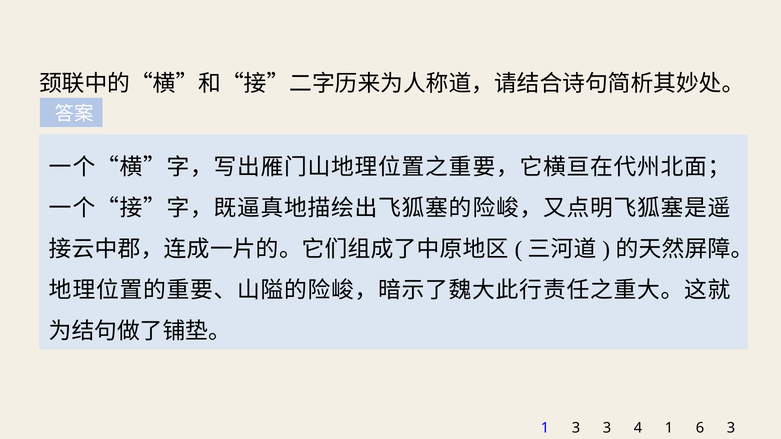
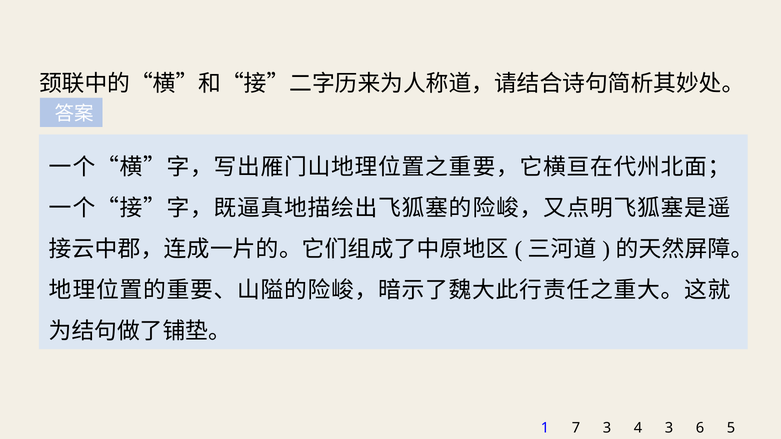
1 3: 3 -> 7
4 1: 1 -> 3
6 3: 3 -> 5
